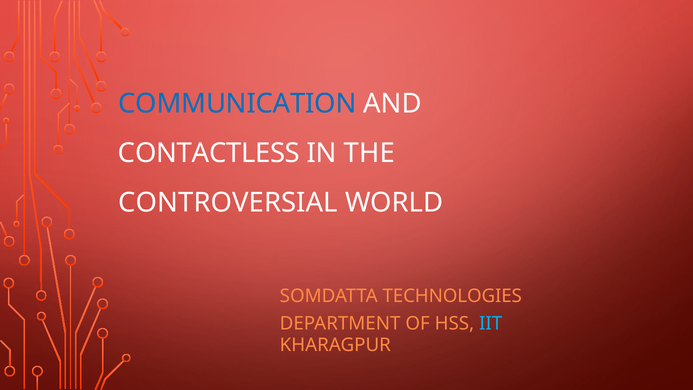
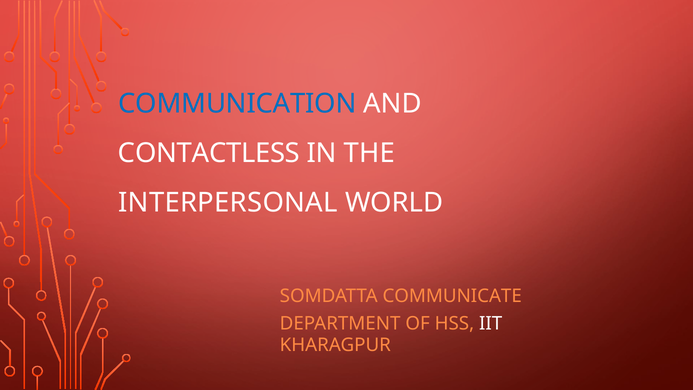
CONTROVERSIAL: CONTROVERSIAL -> INTERPERSONAL
TECHNOLOGIES: TECHNOLOGIES -> COMMUNICATE
IIT colour: light blue -> white
